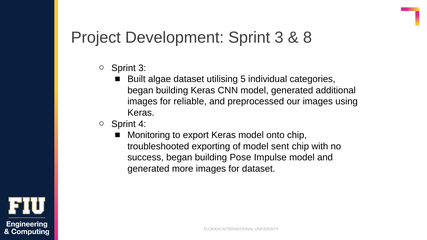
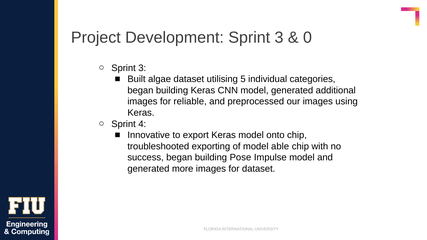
8: 8 -> 0
Monitoring: Monitoring -> Innovative
sent: sent -> able
